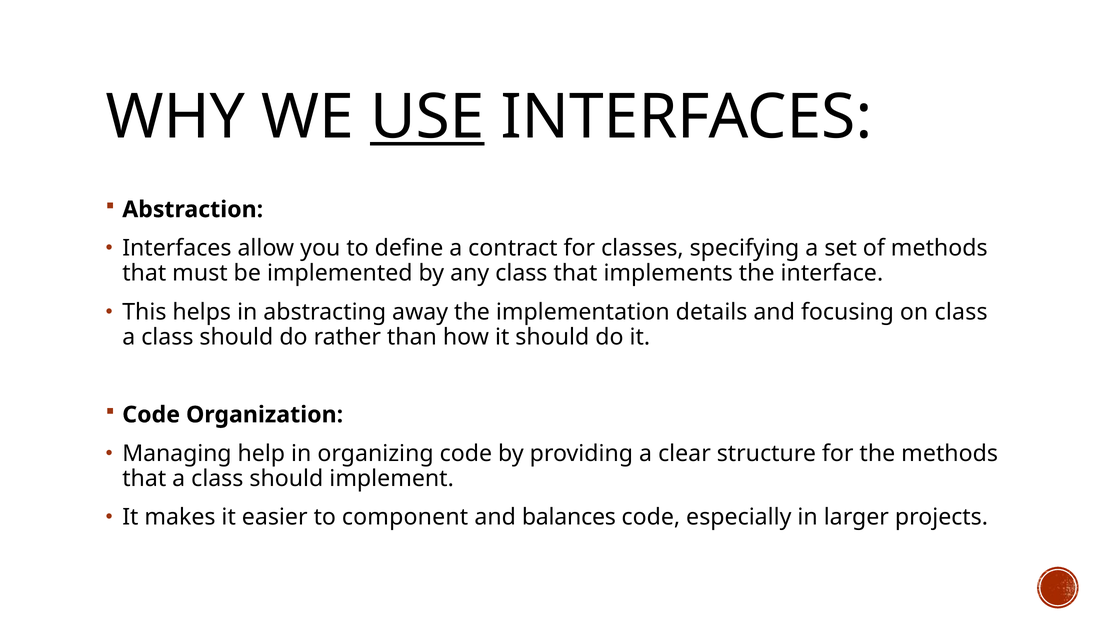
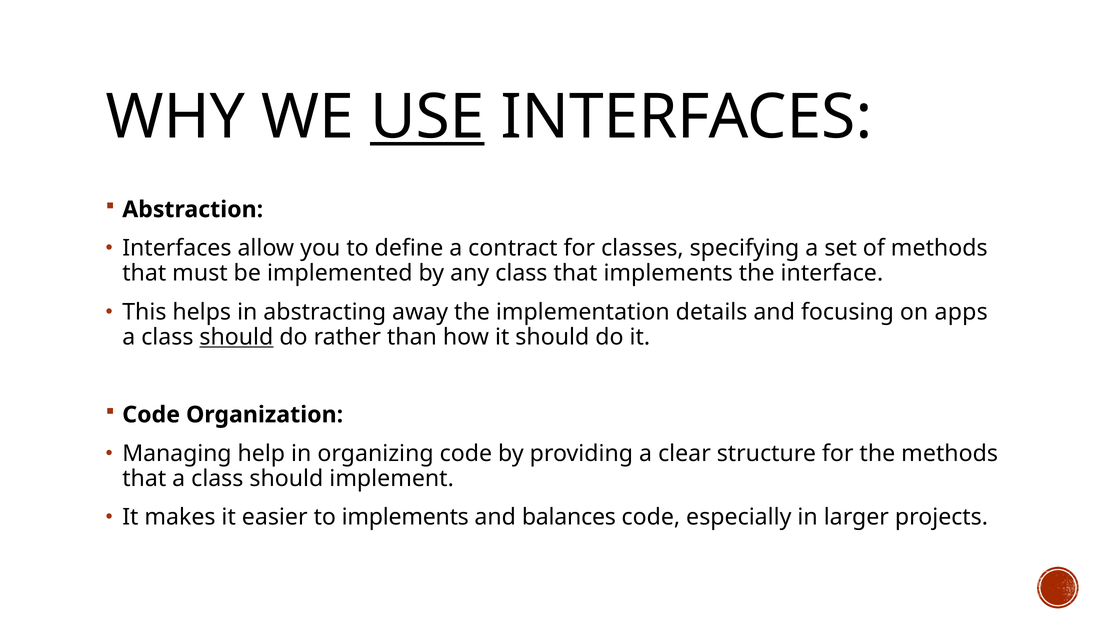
on class: class -> apps
should at (236, 337) underline: none -> present
to component: component -> implements
